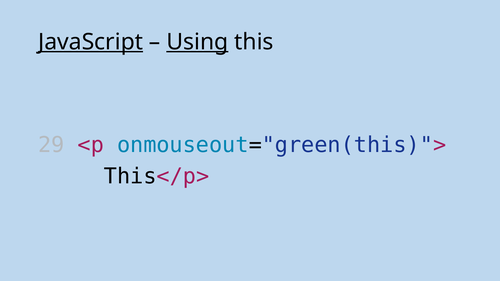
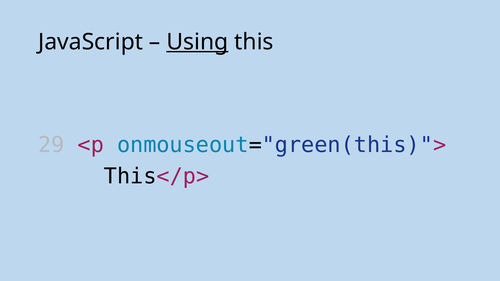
JavaScript underline: present -> none
